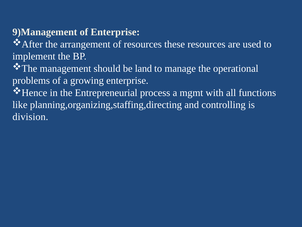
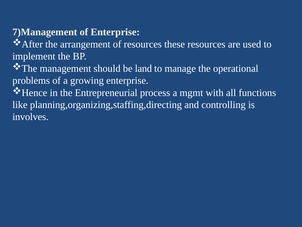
9)Management: 9)Management -> 7)Management
division: division -> involves
